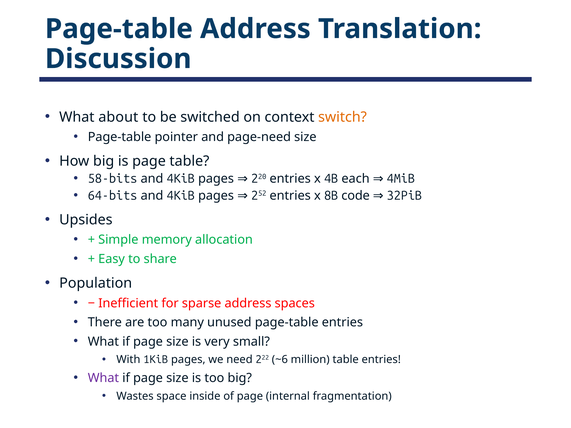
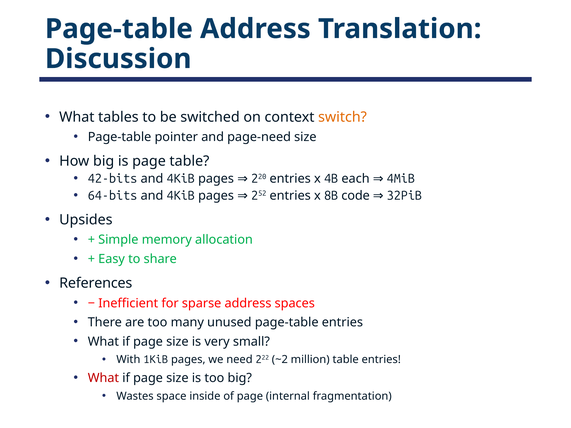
about: about -> tables
58-bits: 58-bits -> 42-bits
Population: Population -> References
~6: ~6 -> ~2
What at (103, 378) colour: purple -> red
